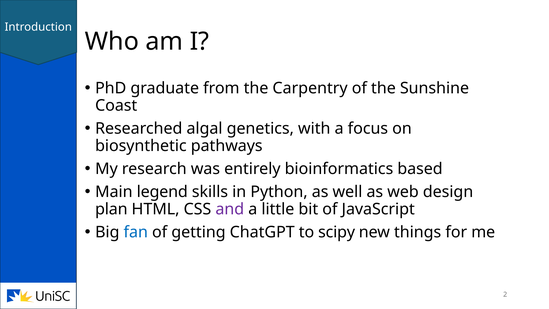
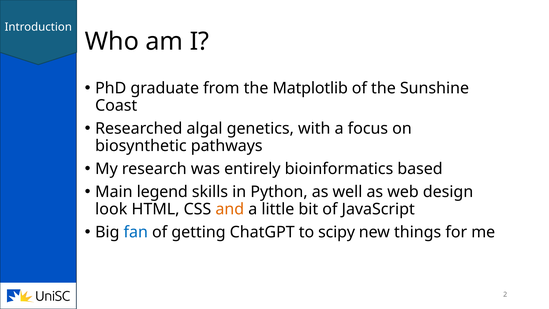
Carpentry: Carpentry -> Matplotlib
plan: plan -> look
and colour: purple -> orange
